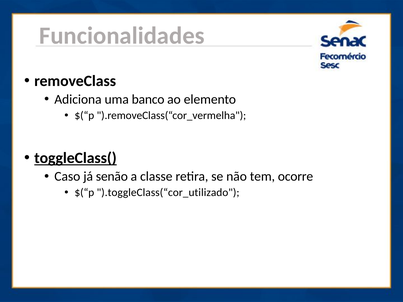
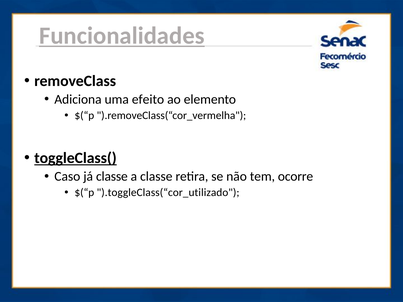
Funcionalidades underline: none -> present
banco: banco -> efeito
já senão: senão -> classe
